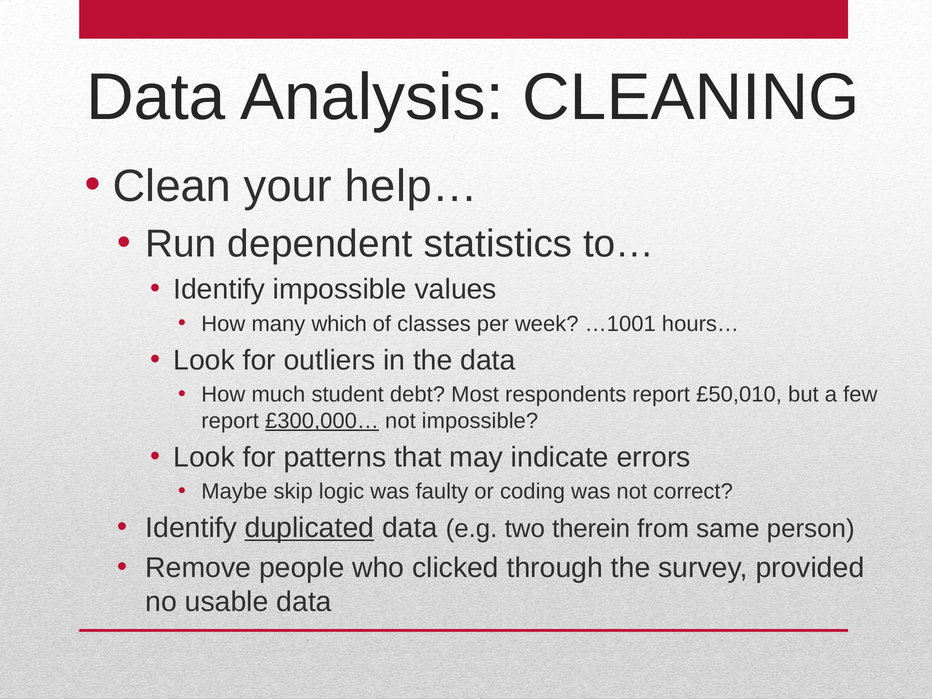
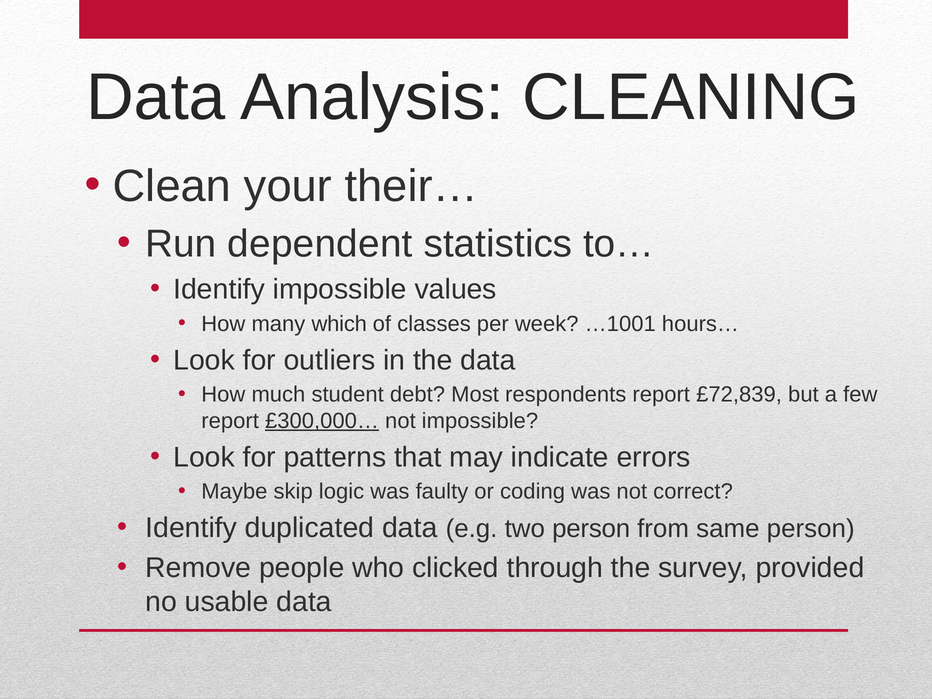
help…: help… -> their…
£50,010: £50,010 -> £72,839
duplicated underline: present -> none
two therein: therein -> person
